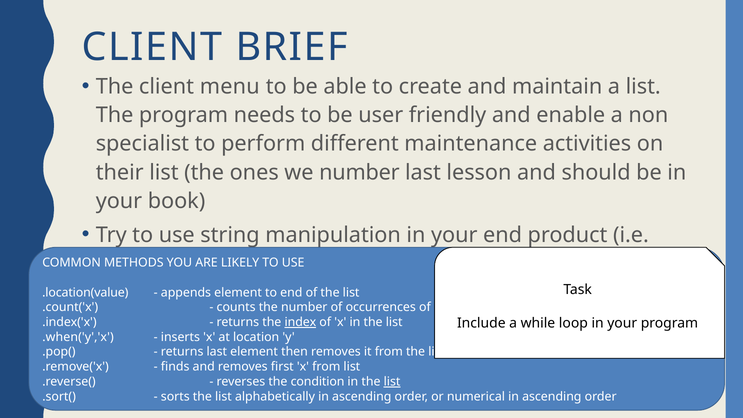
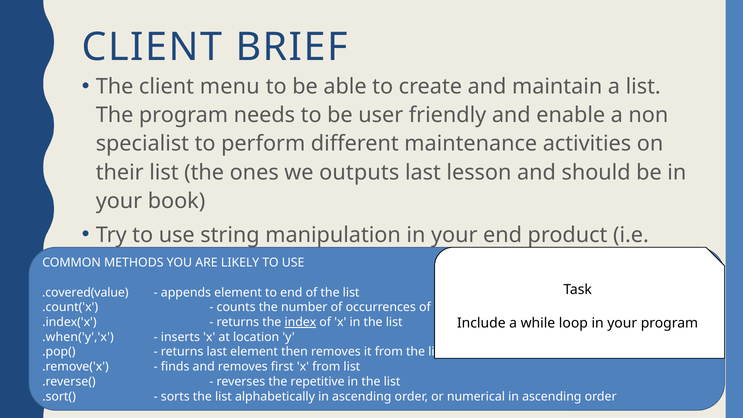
we number: number -> outputs
.location(value: .location(value -> .covered(value
condition: condition -> repetitive
list at (392, 382) underline: present -> none
